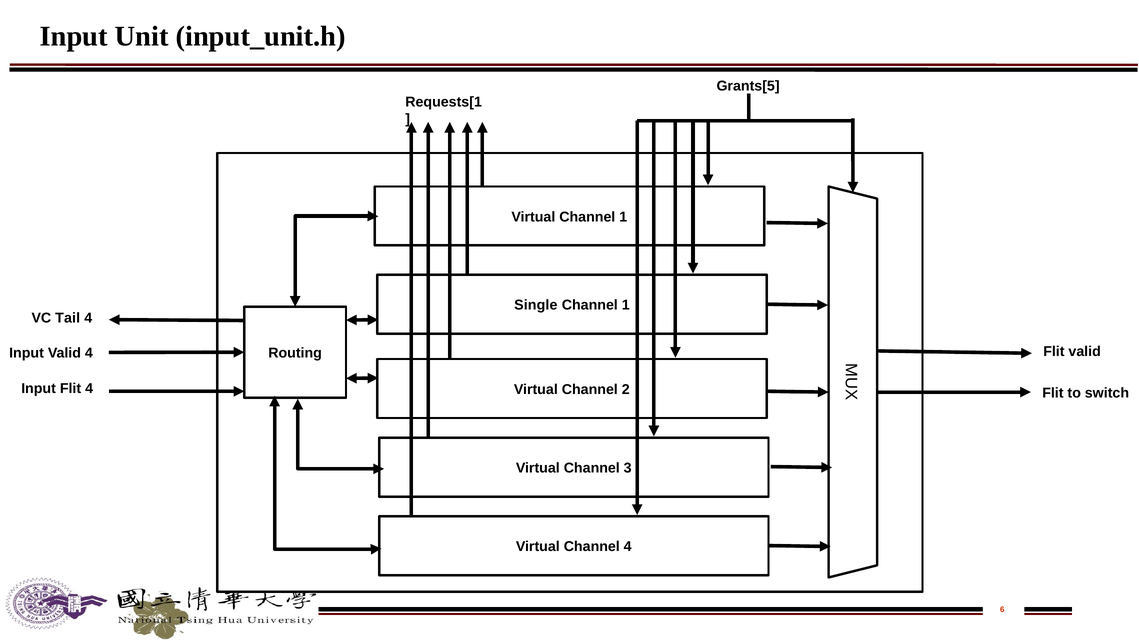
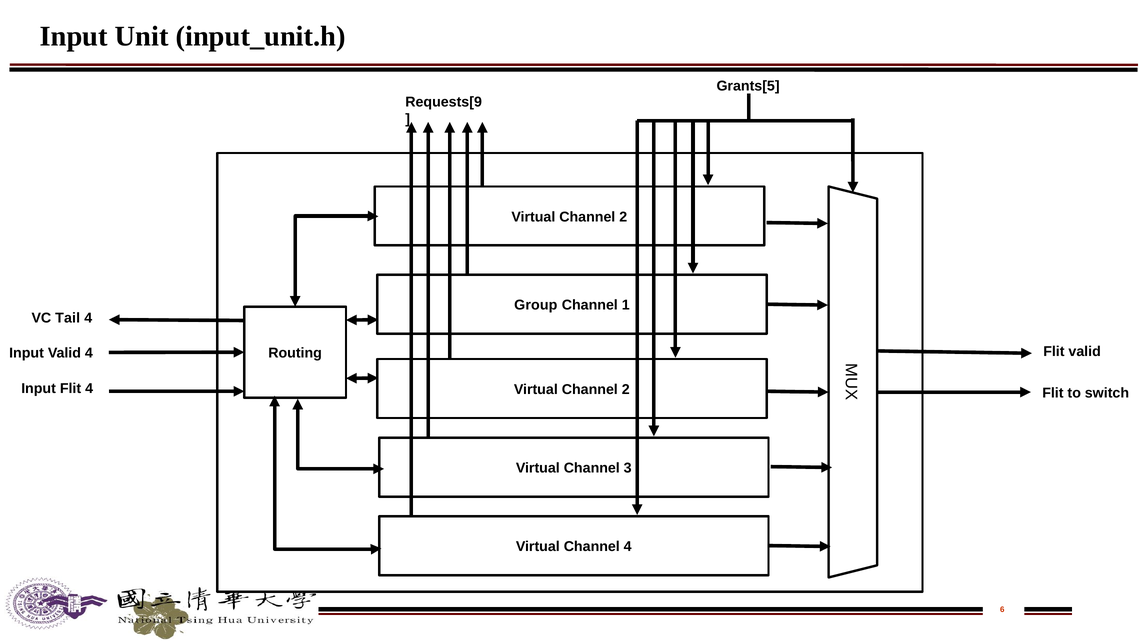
Requests[1: Requests[1 -> Requests[9
1 at (623, 217): 1 -> 2
Single: Single -> Group
